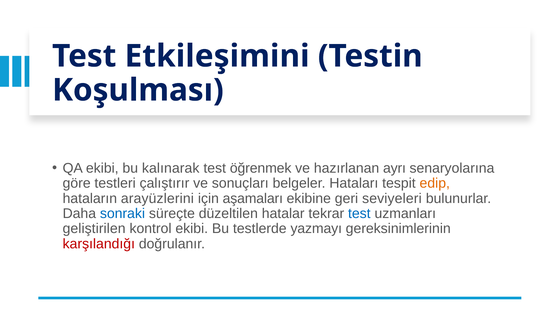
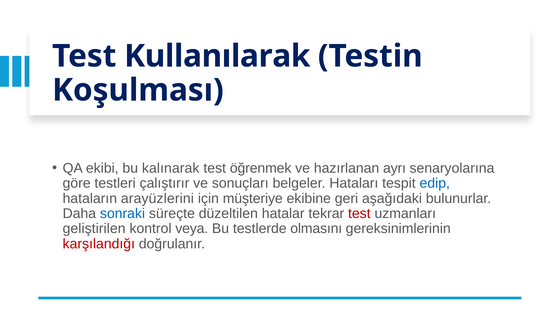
Etkileşimini: Etkileşimini -> Kullanılarak
edip colour: orange -> blue
aşamaları: aşamaları -> müşteriye
seviyeleri: seviyeleri -> aşağıdaki
test at (359, 214) colour: blue -> red
kontrol ekibi: ekibi -> veya
yazmayı: yazmayı -> olmasını
